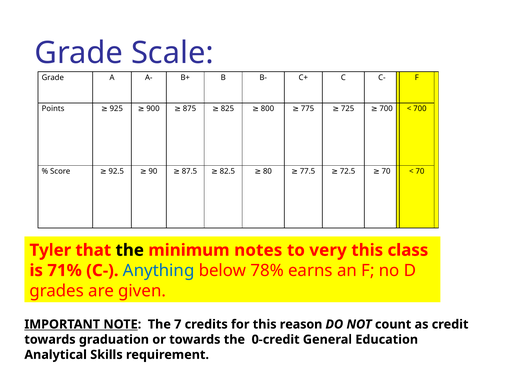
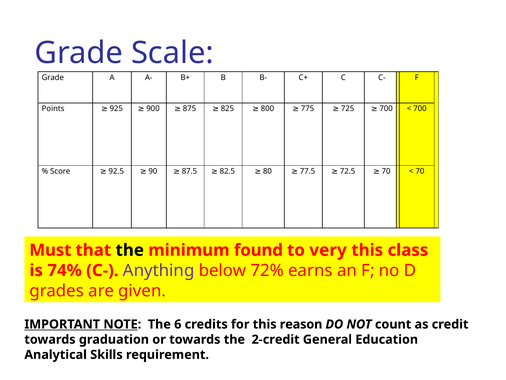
Tyler: Tyler -> Must
notes: notes -> found
71%: 71% -> 74%
Anything colour: blue -> purple
78%: 78% -> 72%
7: 7 -> 6
0-credit: 0-credit -> 2-credit
